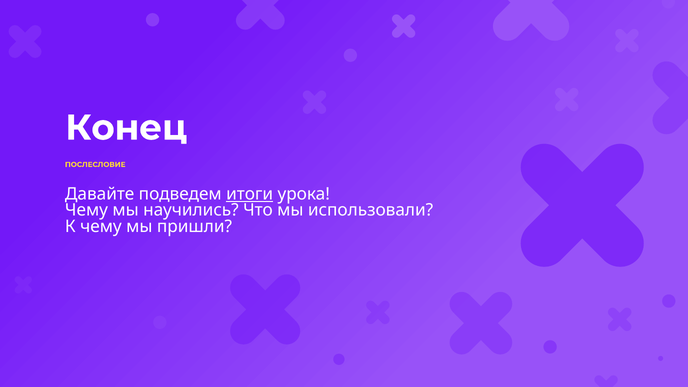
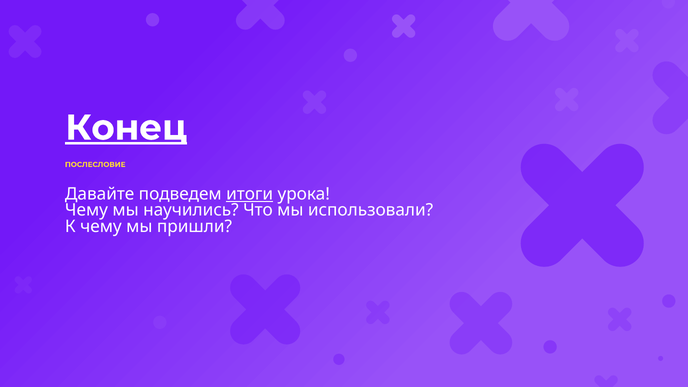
Конец underline: none -> present
